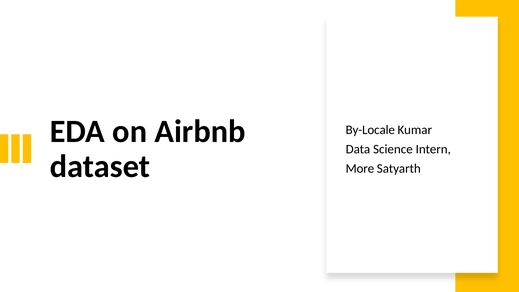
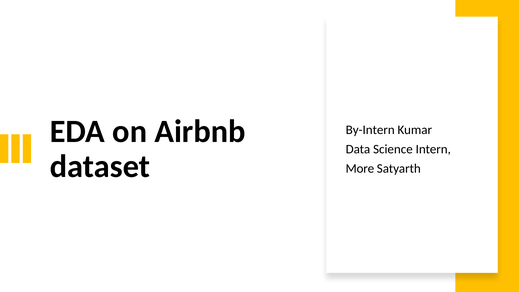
By-Locale: By-Locale -> By-Intern
